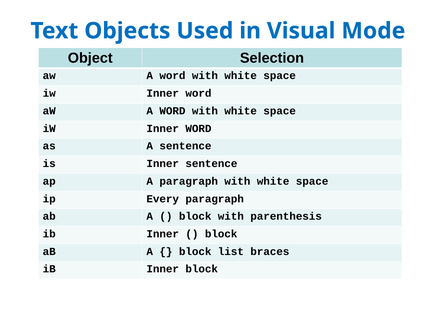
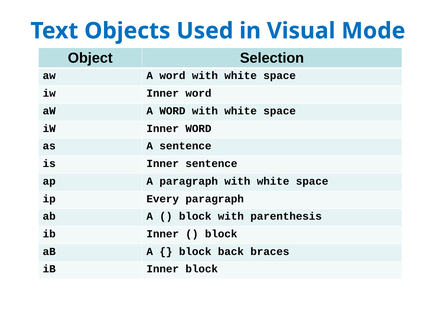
list: list -> back
